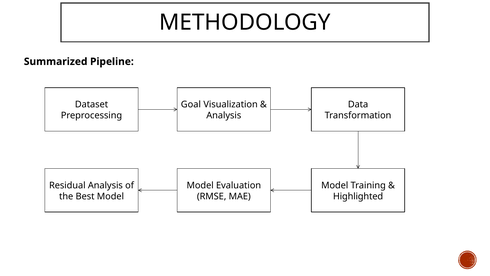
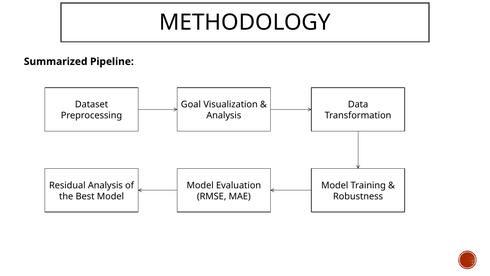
Highlighted: Highlighted -> Robustness
